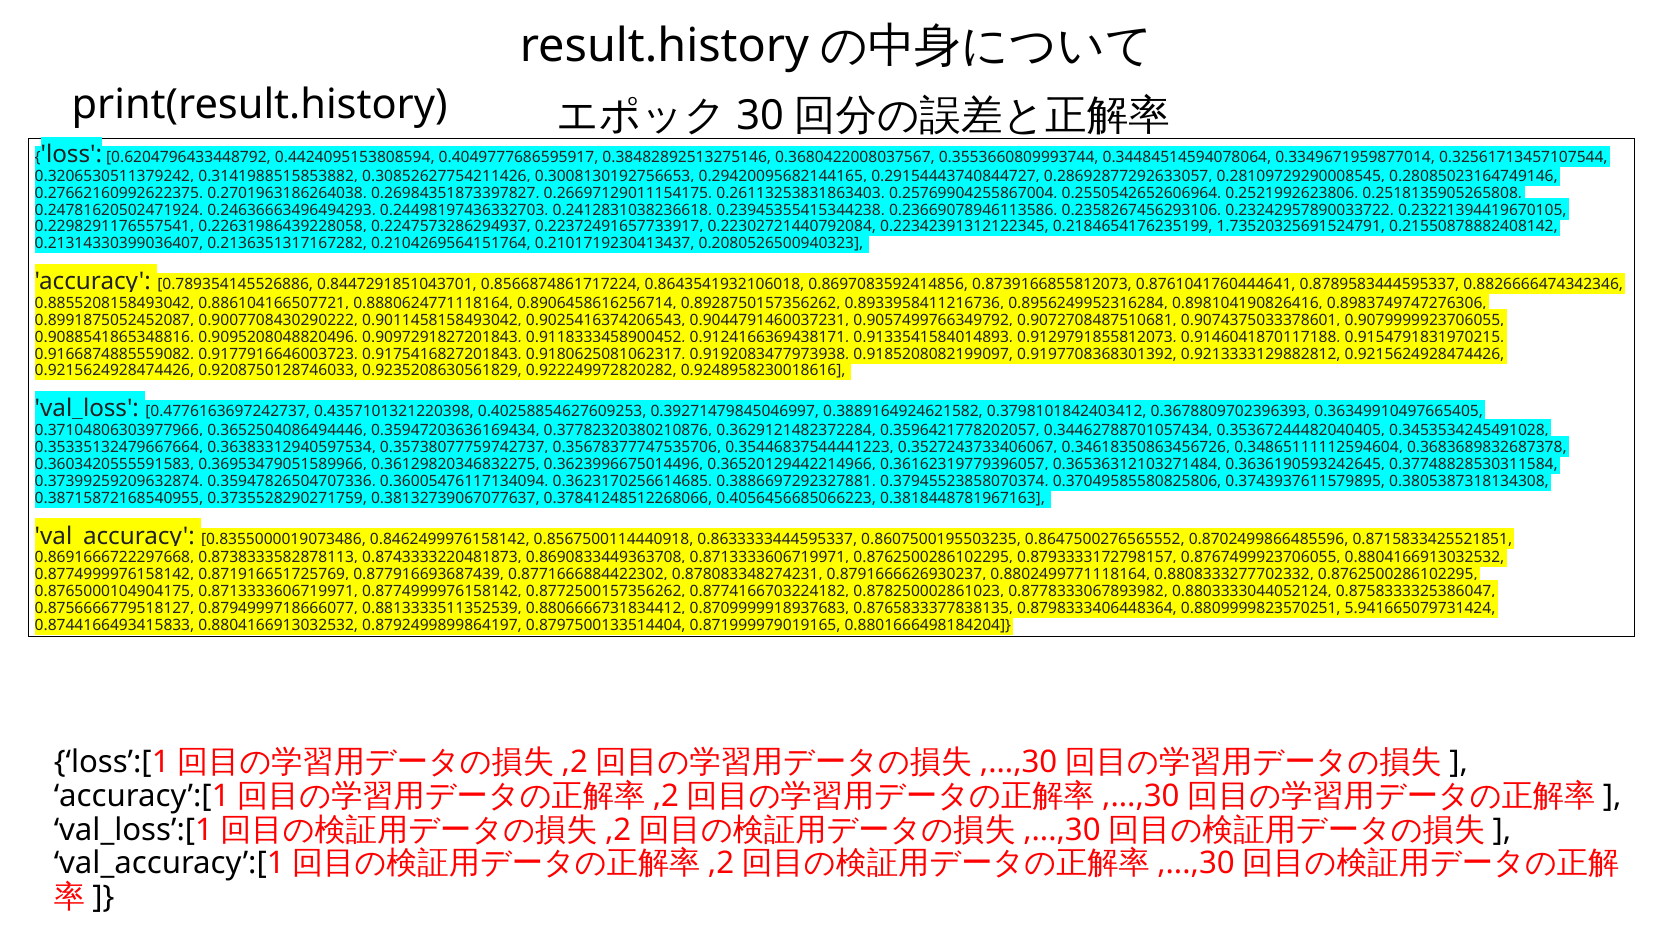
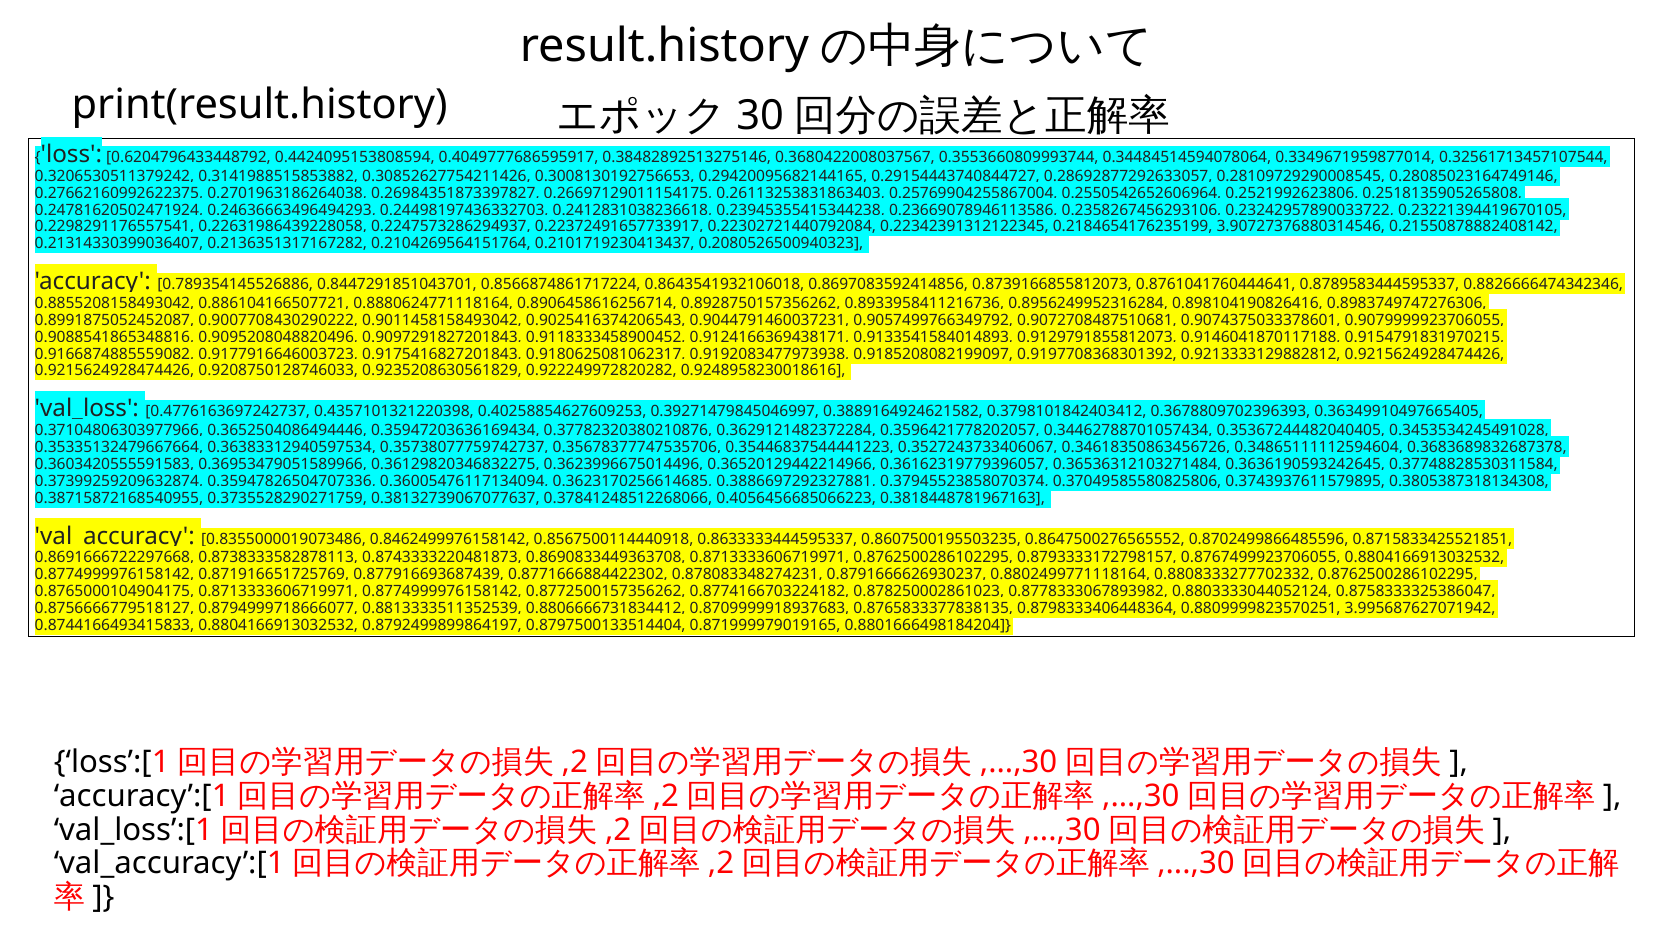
1.73520325691524791: 1.73520325691524791 -> 3.90727376880314546
5.941665079731424: 5.941665079731424 -> 3.995687627071942
